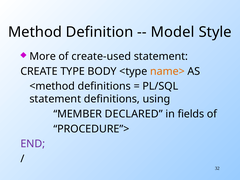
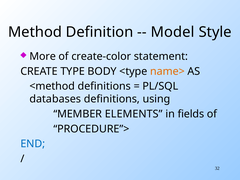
create-used: create-used -> create-color
statement at (55, 99): statement -> databases
DECLARED: DECLARED -> ELEMENTS
END colour: purple -> blue
